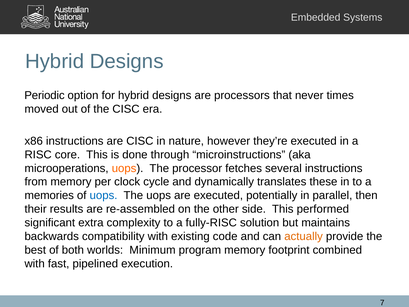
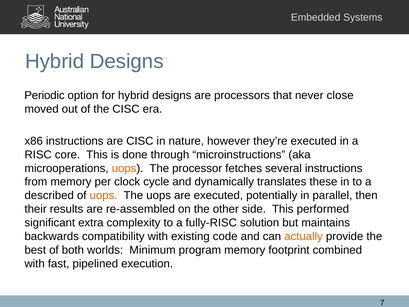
times: times -> close
memories: memories -> described
uops at (104, 195) colour: blue -> orange
